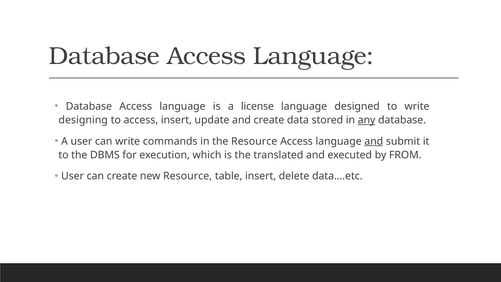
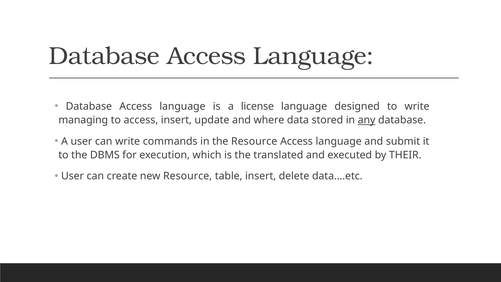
designing: designing -> managing
and create: create -> where
and at (374, 141) underline: present -> none
FROM: FROM -> THEIR
